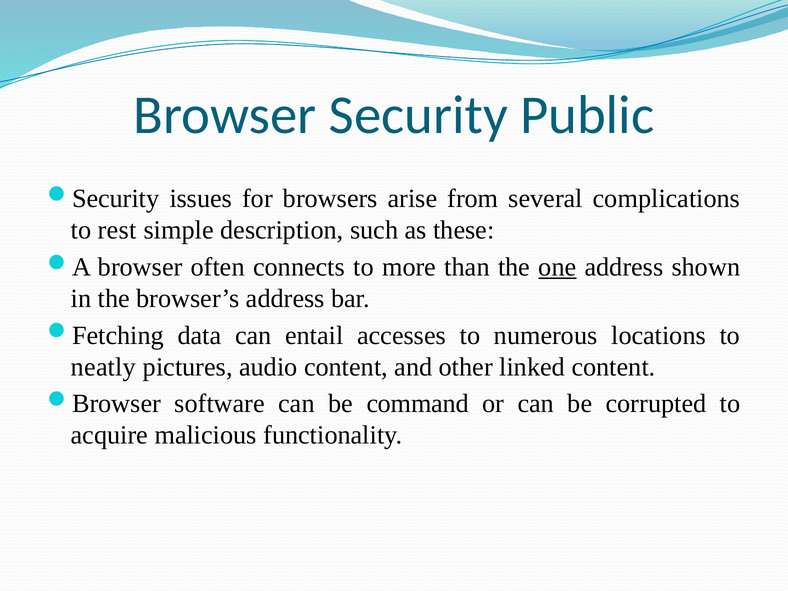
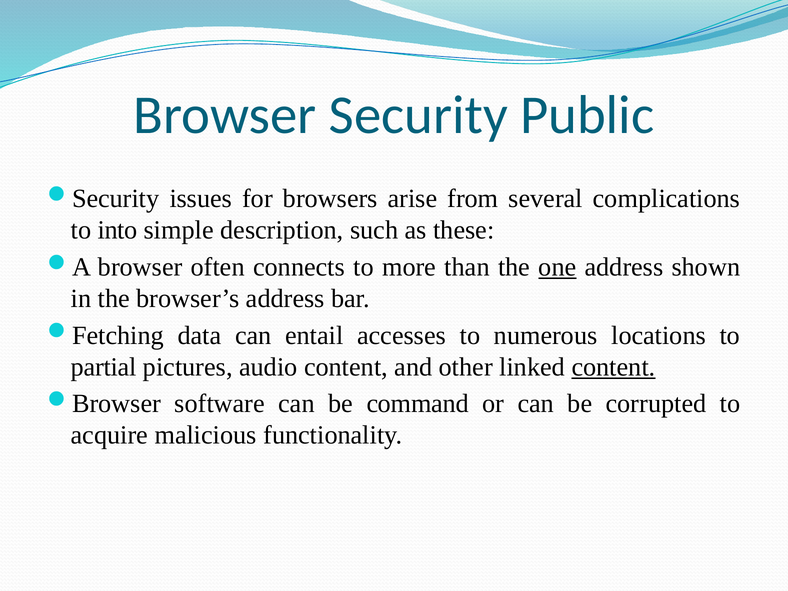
rest: rest -> into
neatly: neatly -> partial
content at (613, 367) underline: none -> present
